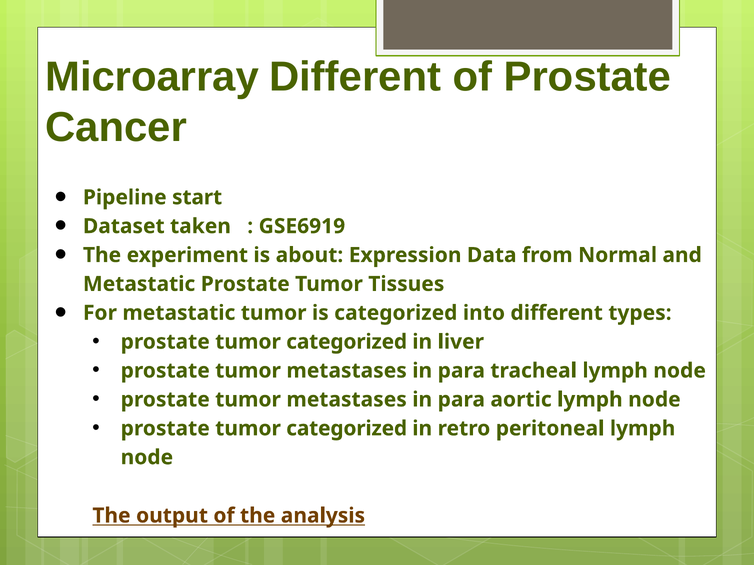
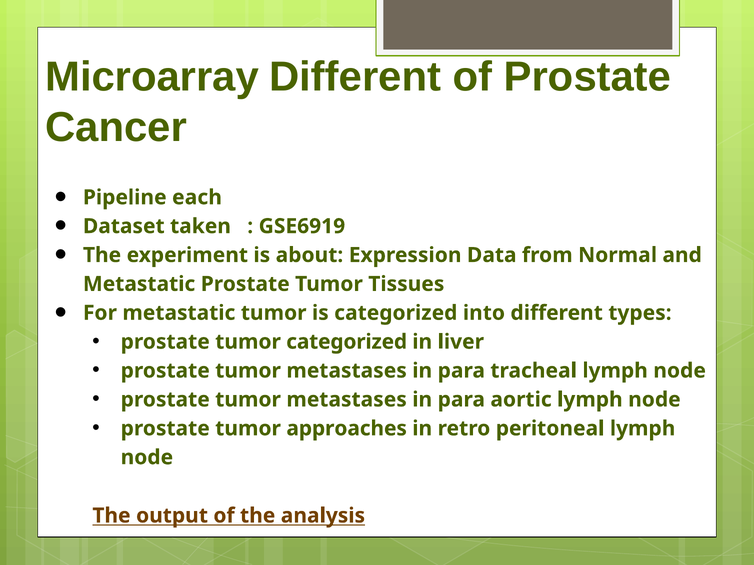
start: start -> each
categorized at (347, 429): categorized -> approaches
